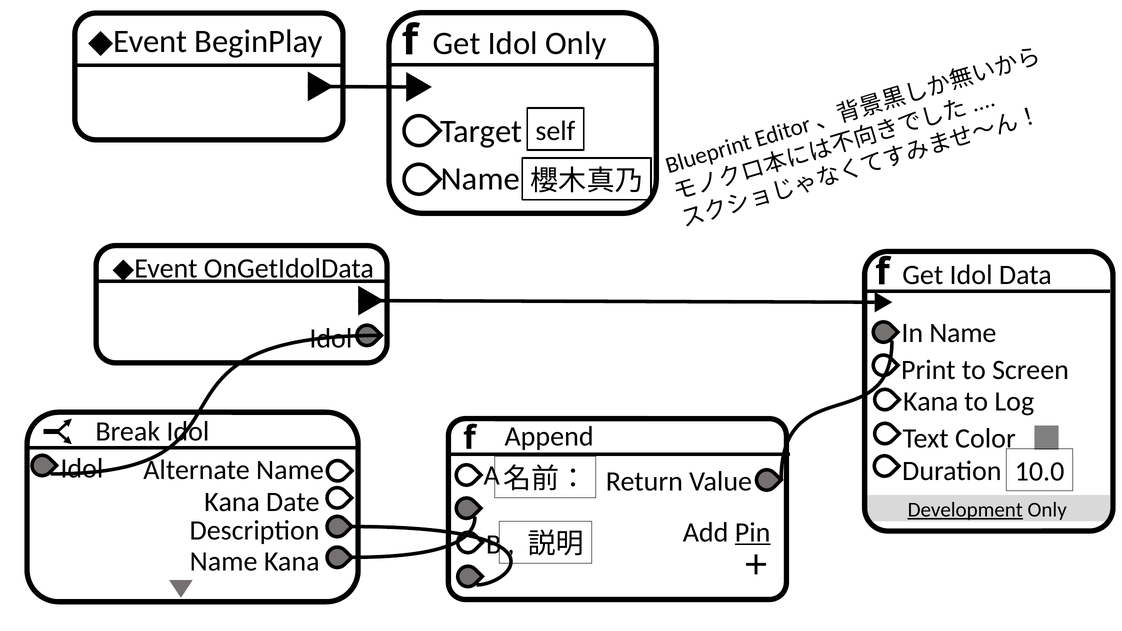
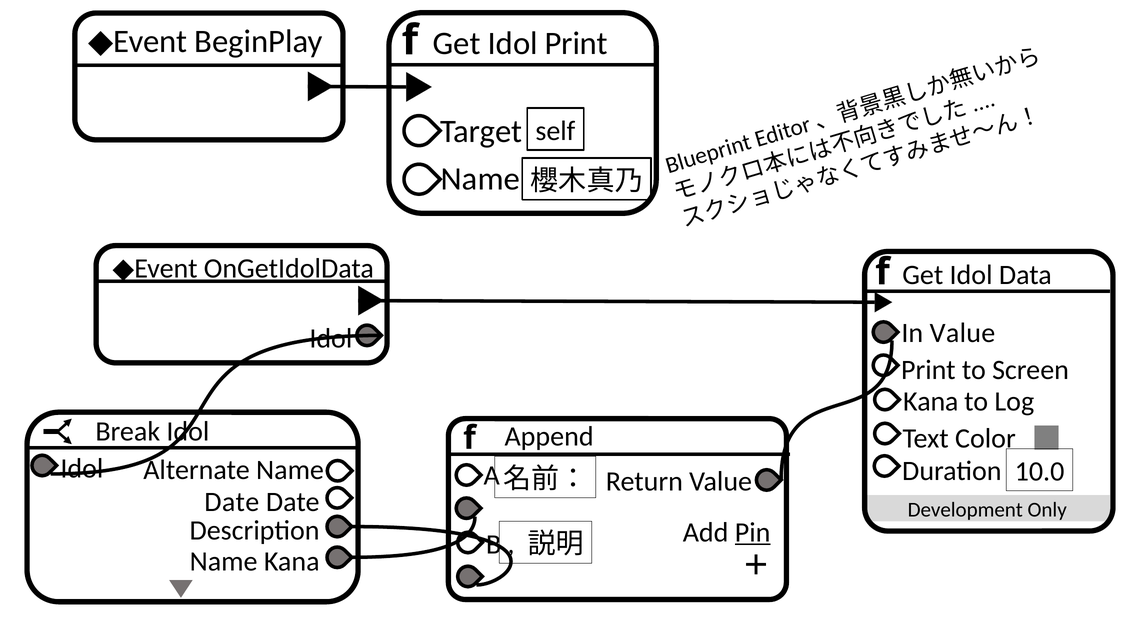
Idol Only: Only -> Print
In Name: Name -> Value
Kana at (232, 502): Kana -> Date
Development underline: present -> none
